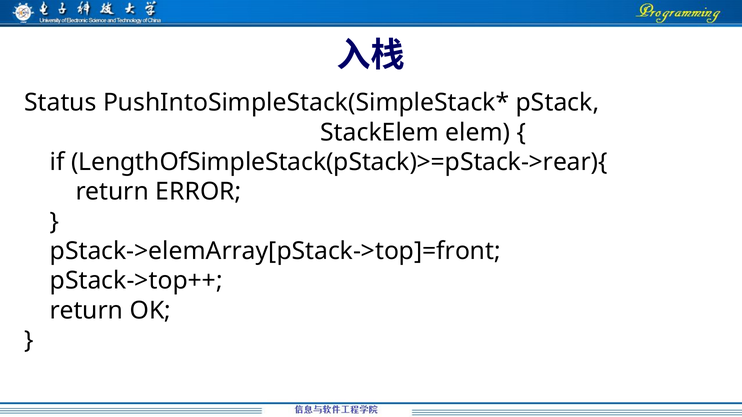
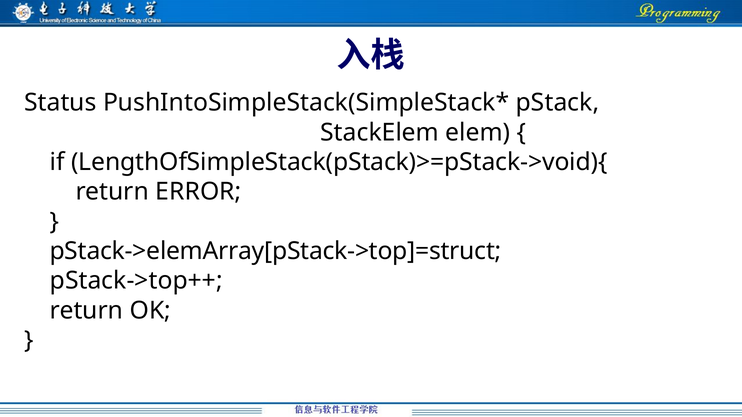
LengthOfSimpleStack(pStack)>=pStack->rear){: LengthOfSimpleStack(pStack)>=pStack->rear){ -> LengthOfSimpleStack(pStack)>=pStack->void){
pStack->elemArray[pStack->top]=front: pStack->elemArray[pStack->top]=front -> pStack->elemArray[pStack->top]=struct
